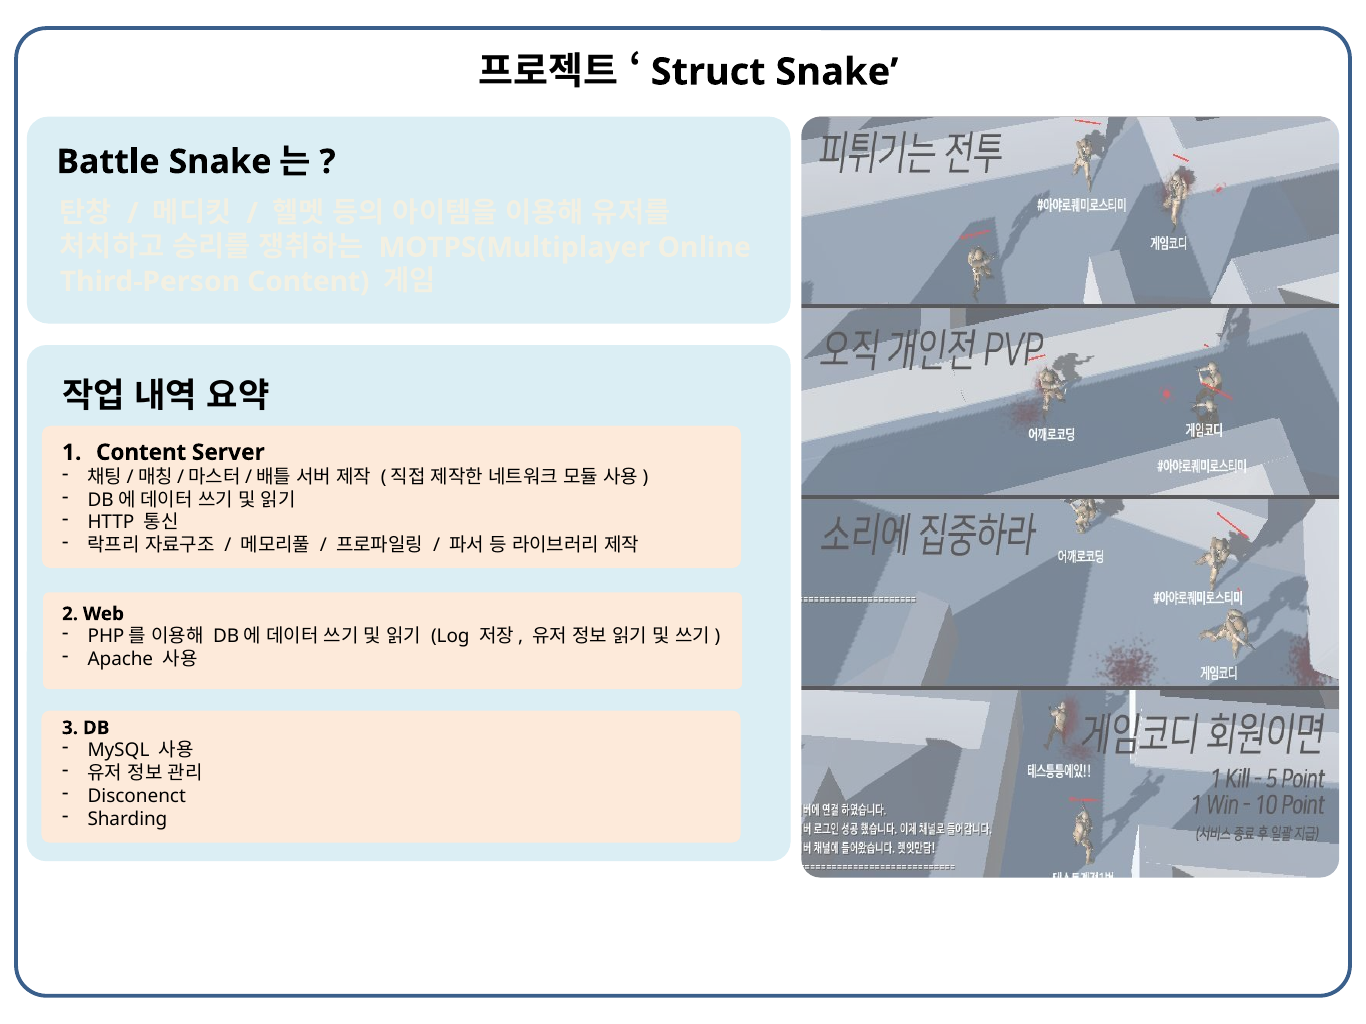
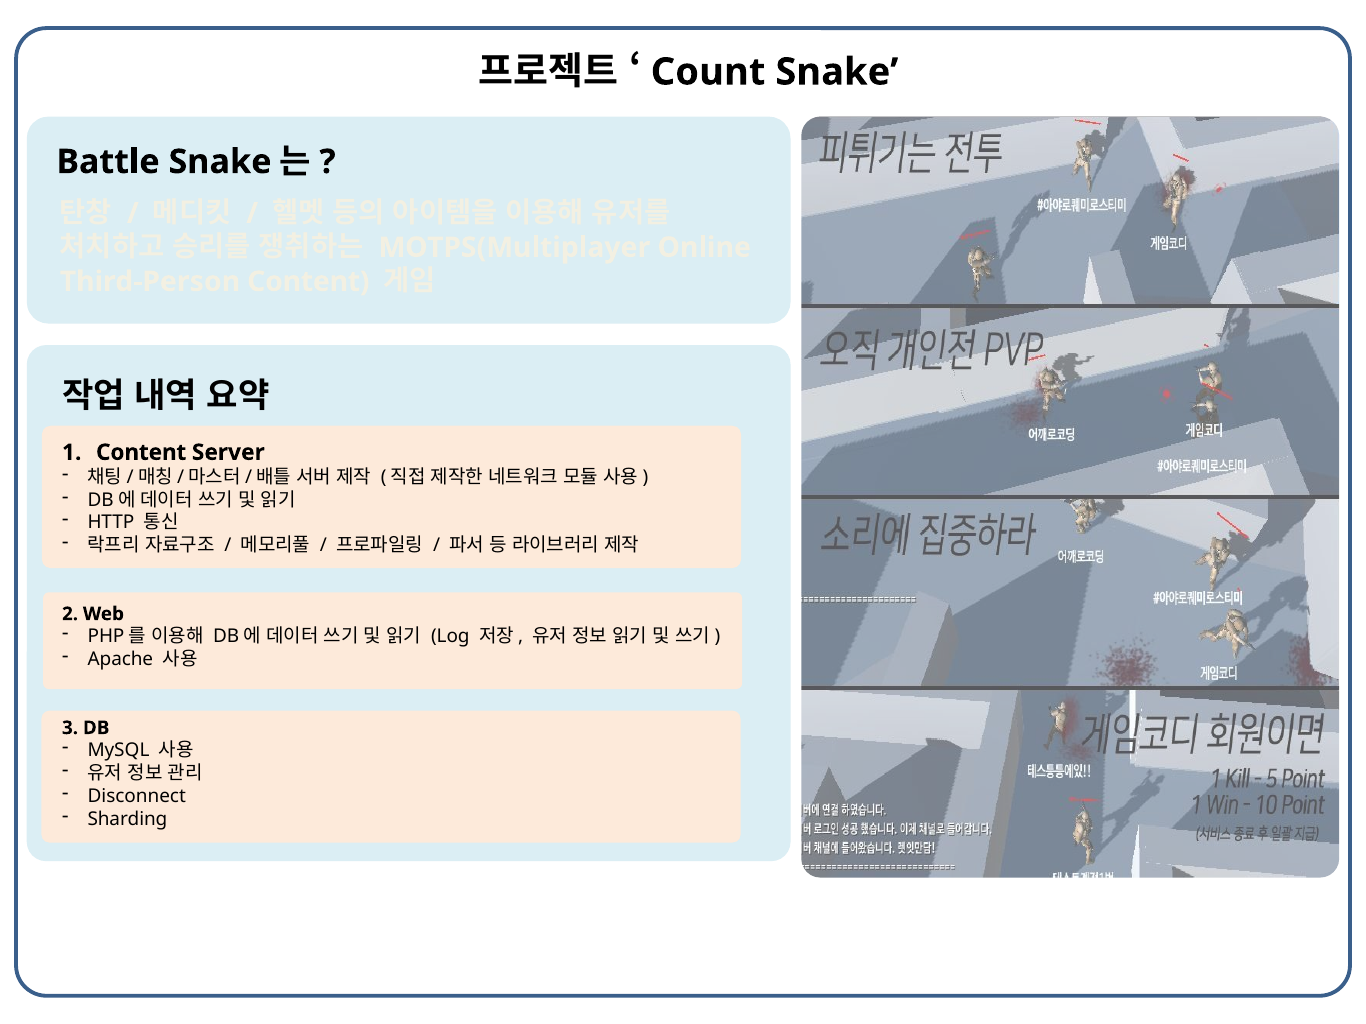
Struct: Struct -> Count
Disconenct: Disconenct -> Disconnect
